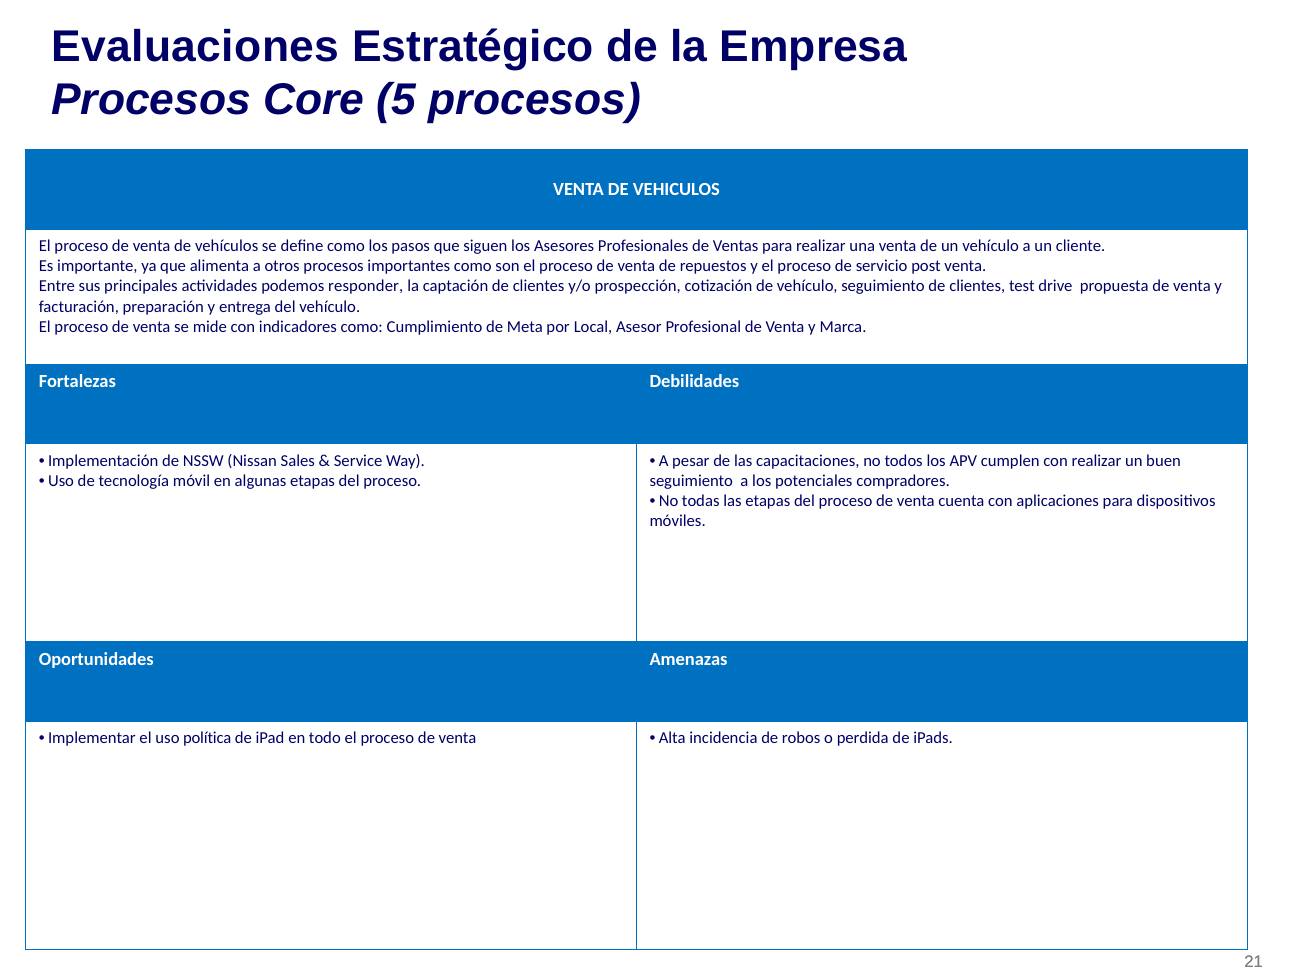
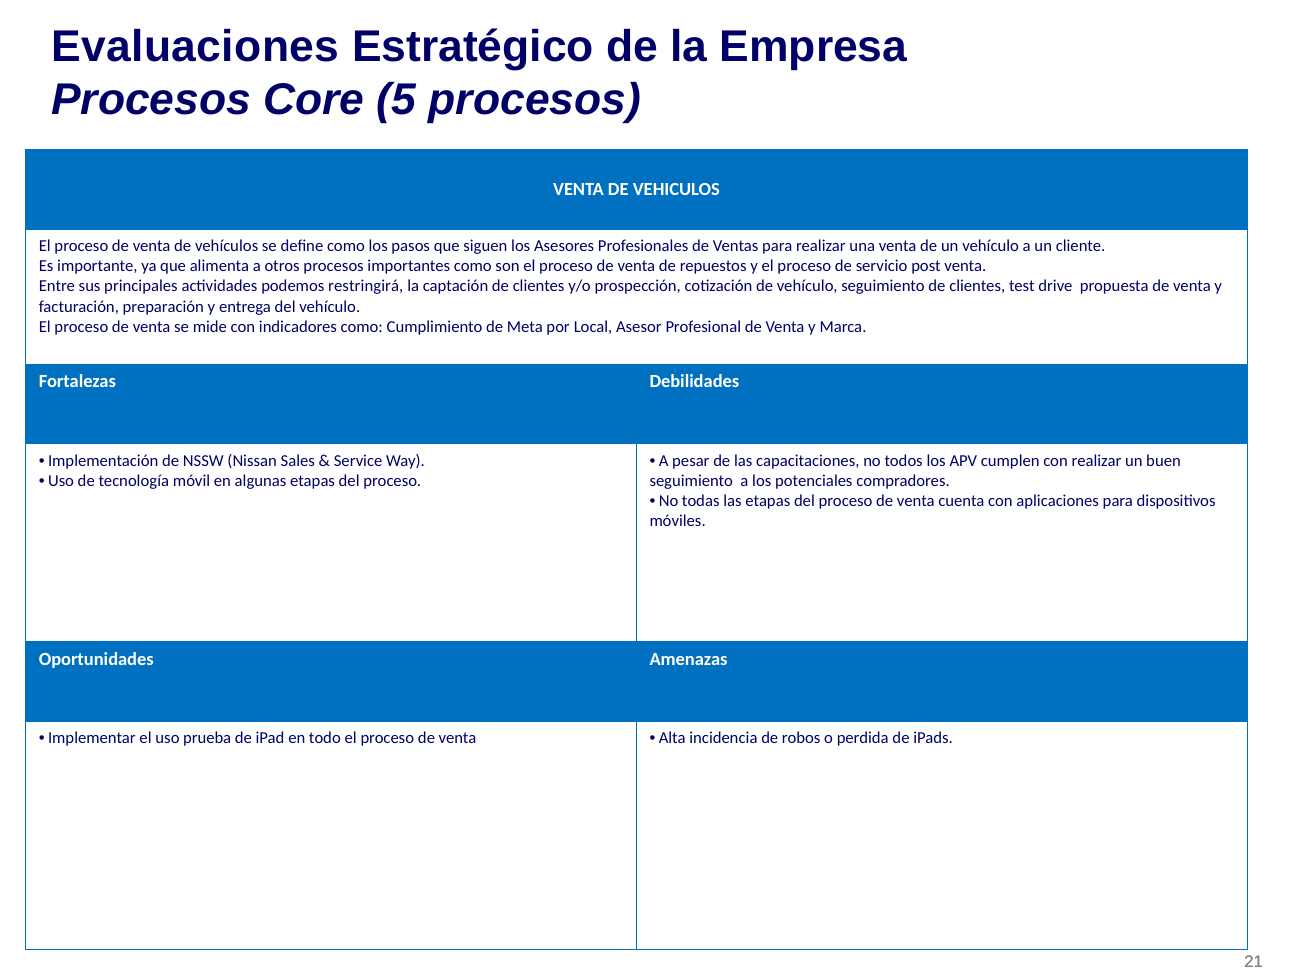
responder: responder -> restringirá
política: política -> prueba
